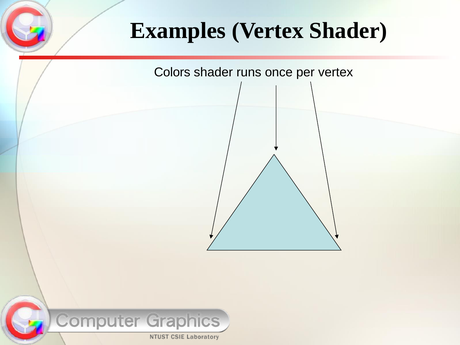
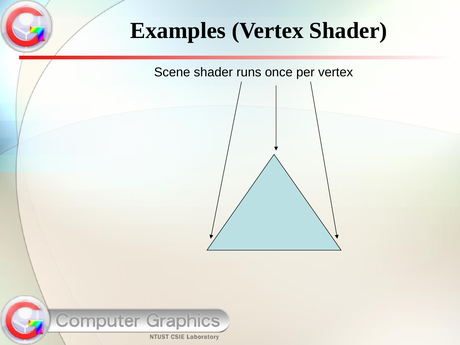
Colors: Colors -> Scene
